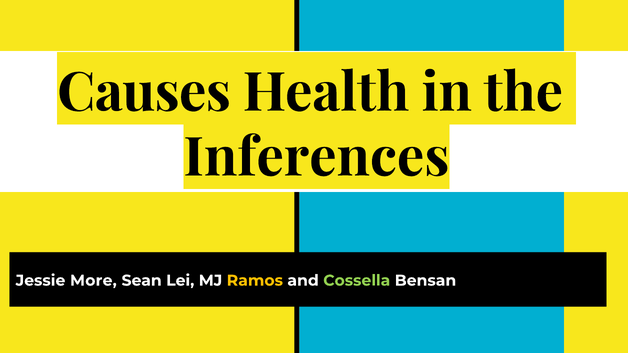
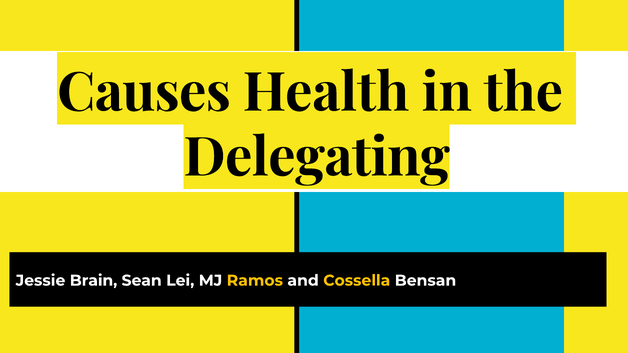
Inferences: Inferences -> Delegating
More: More -> Brain
Cossella colour: light green -> yellow
